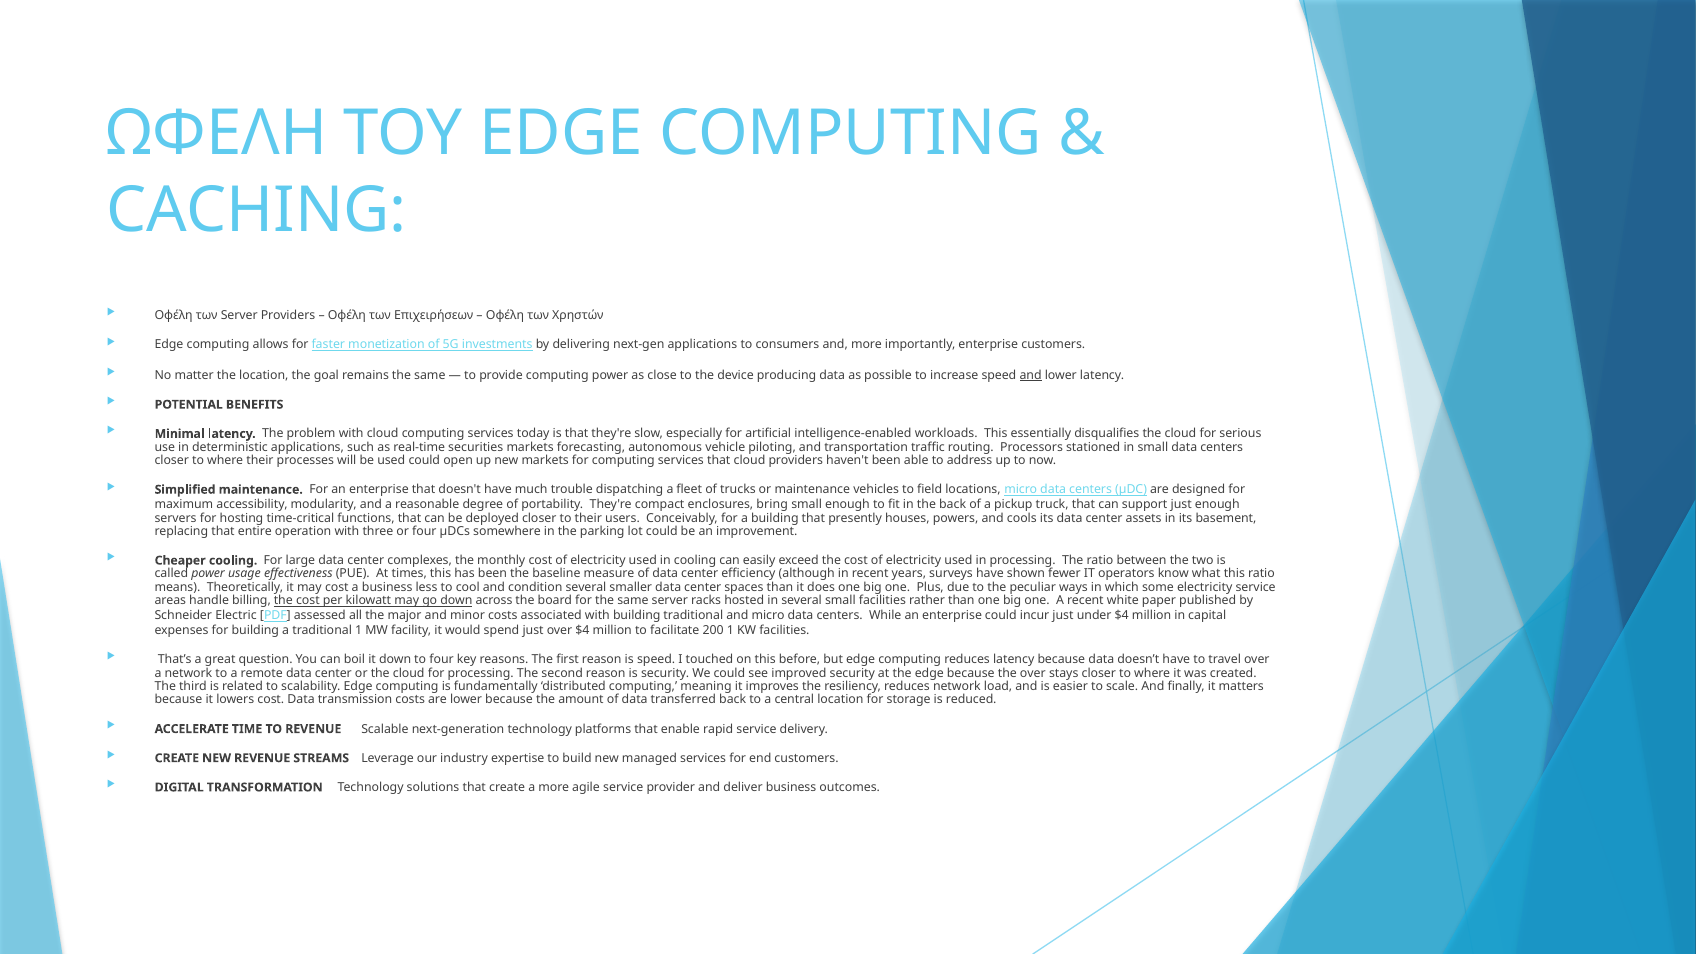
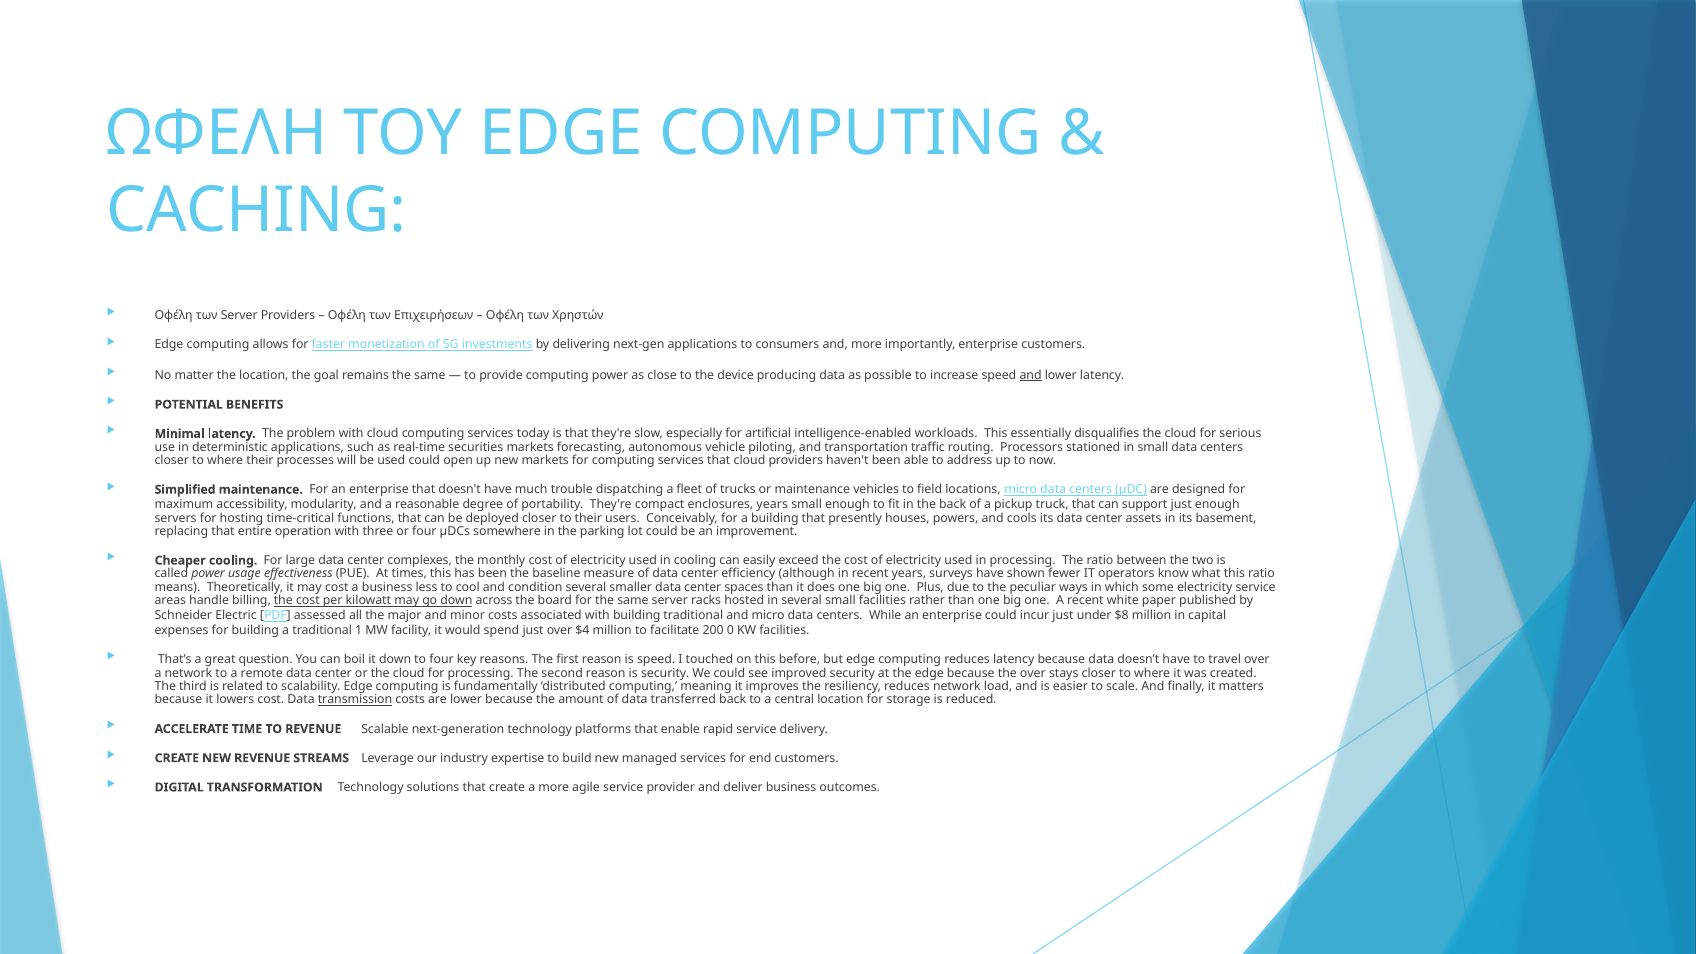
enclosures bring: bring -> years
under $4: $4 -> $8
200 1: 1 -> 0
transmission underline: none -> present
